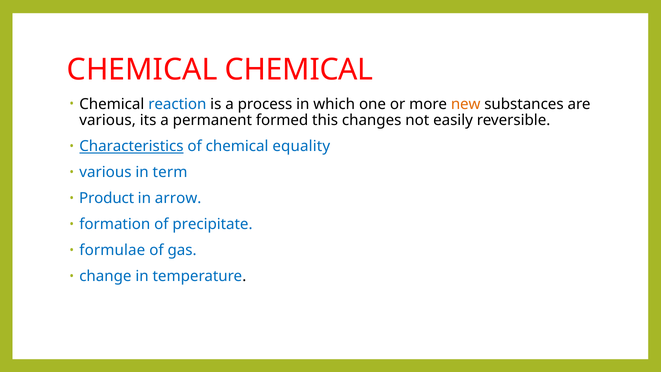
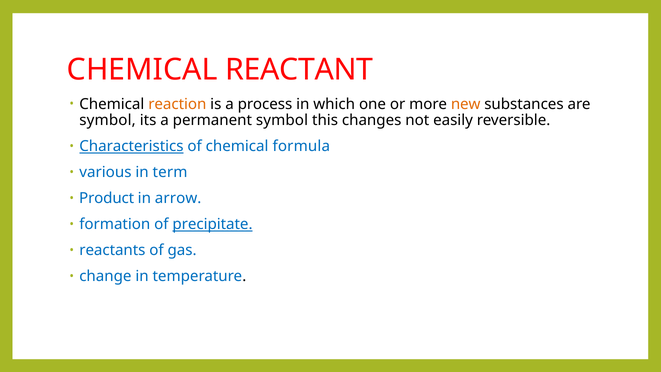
CHEMICAL CHEMICAL: CHEMICAL -> REACTANT
reaction colour: blue -> orange
various at (108, 120): various -> symbol
permanent formed: formed -> symbol
equality: equality -> formula
precipitate underline: none -> present
formulae: formulae -> reactants
